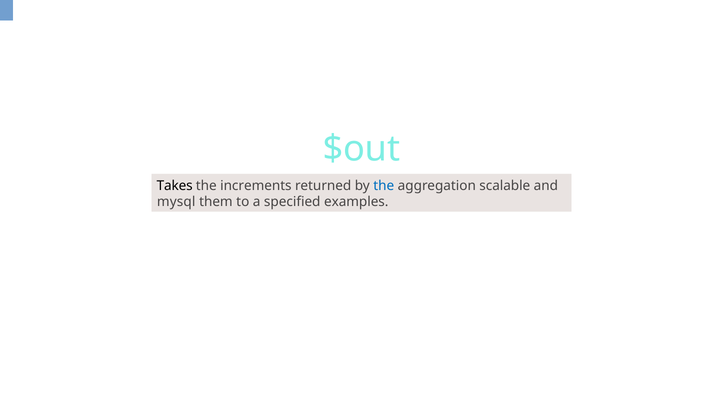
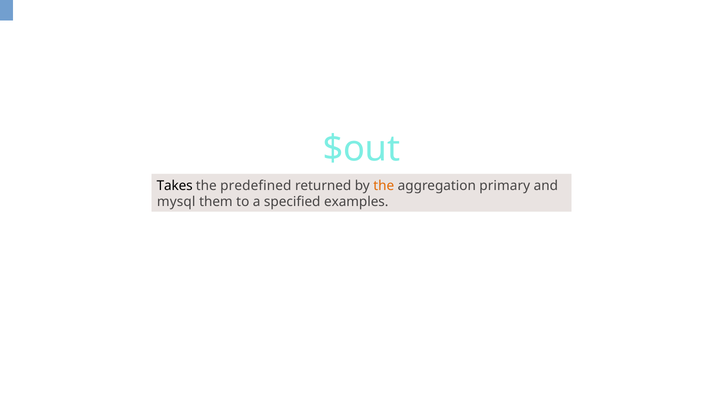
increments: increments -> predefined
the at (384, 185) colour: blue -> orange
scalable: scalable -> primary
